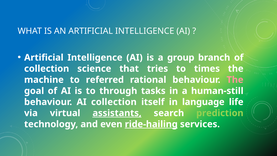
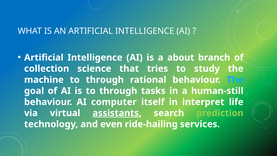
group: group -> about
times: times -> study
machine to referred: referred -> through
The at (235, 80) colour: pink -> light blue
AI collection: collection -> computer
language: language -> interpret
ride-hailing underline: present -> none
